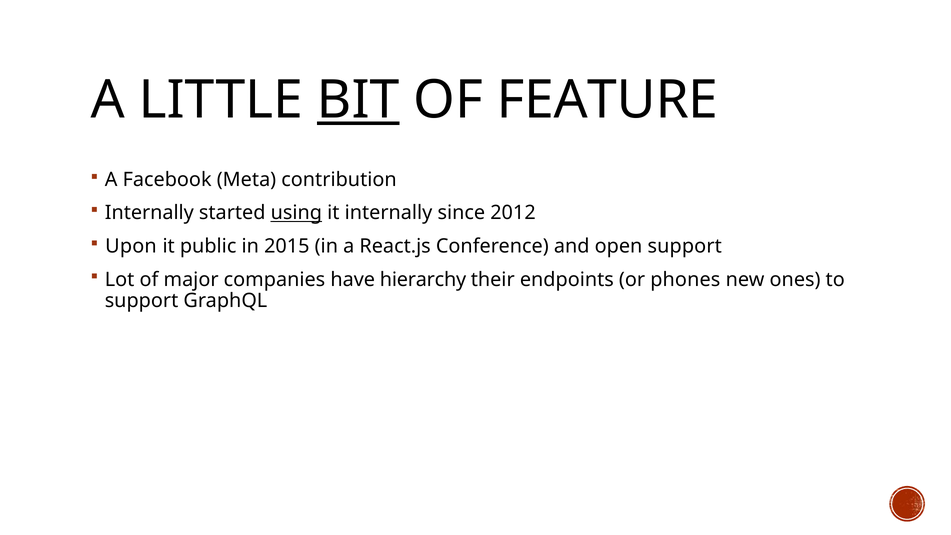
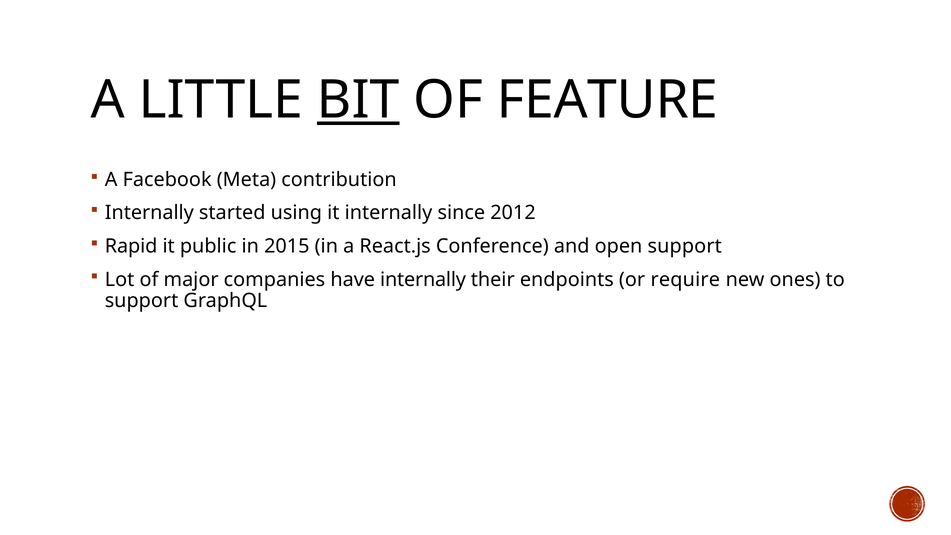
using underline: present -> none
Upon: Upon -> Rapid
have hierarchy: hierarchy -> internally
phones: phones -> require
